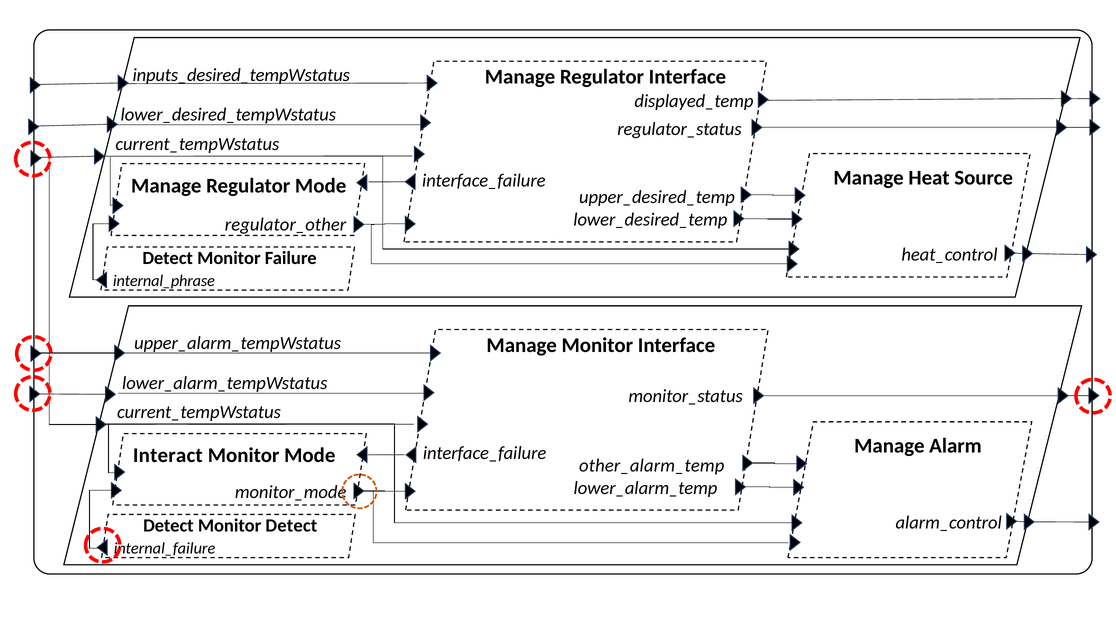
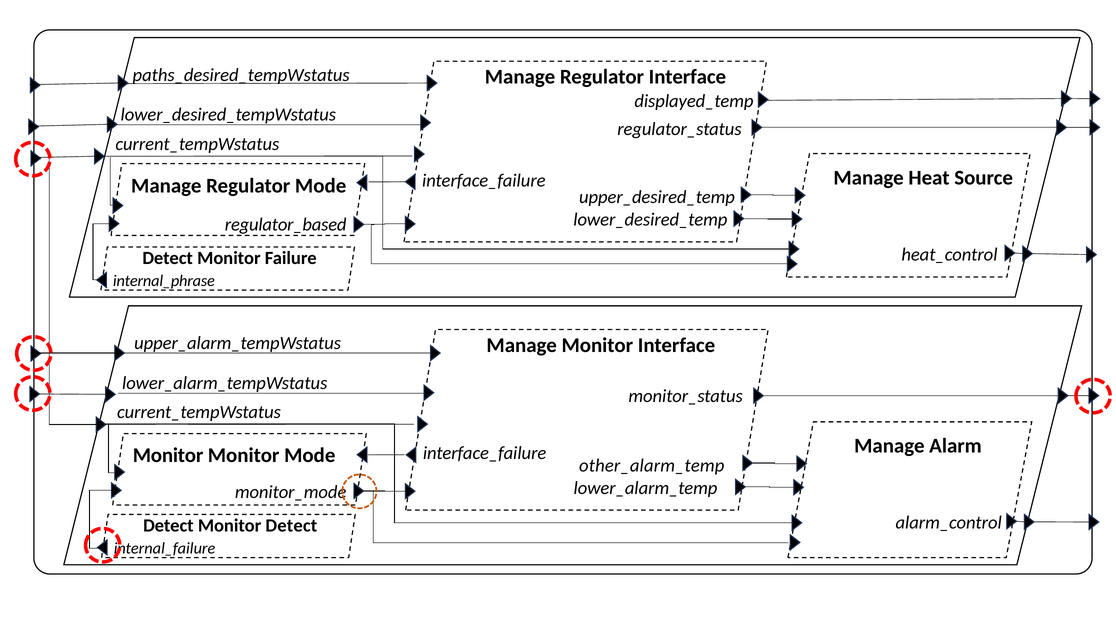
inputs_desired_tempWstatus: inputs_desired_tempWstatus -> paths_desired_tempWstatus
regulator_other: regulator_other -> regulator_based
Interact at (168, 455): Interact -> Monitor
